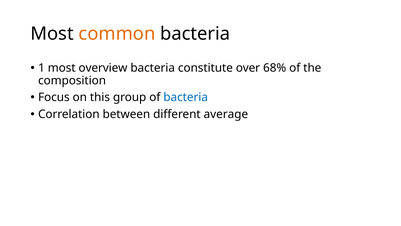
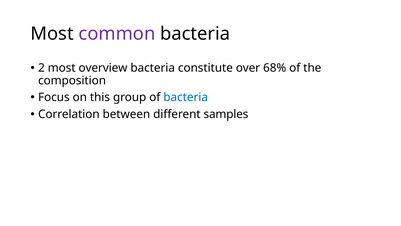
common colour: orange -> purple
1: 1 -> 2
average: average -> samples
